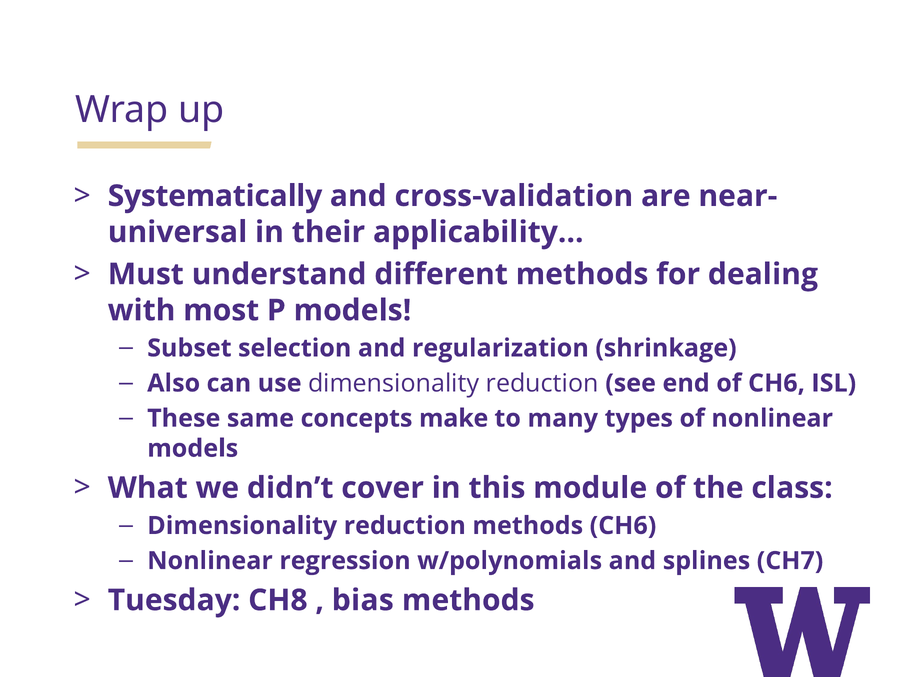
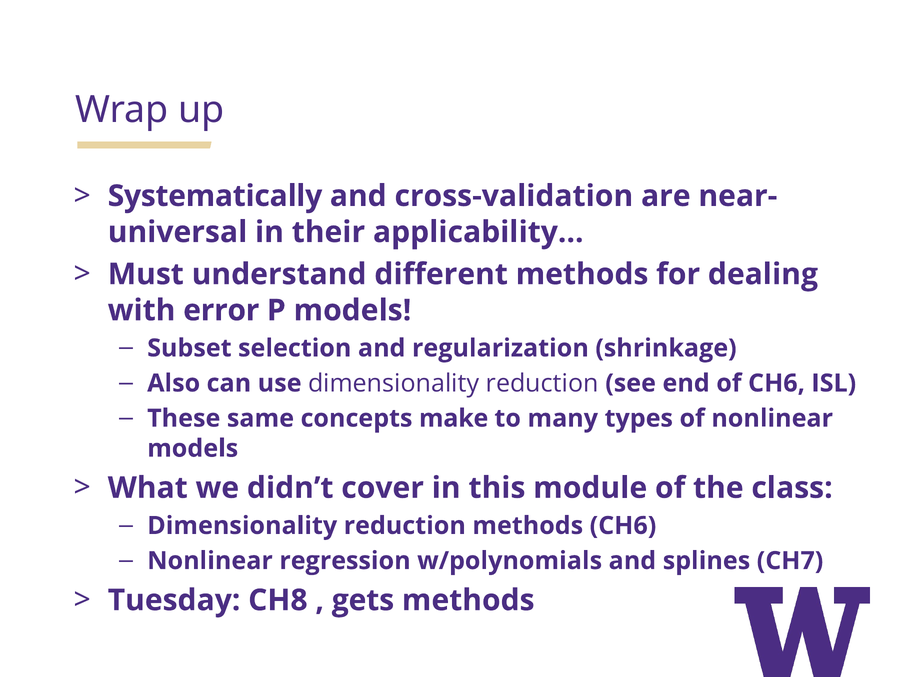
most: most -> error
bias: bias -> gets
